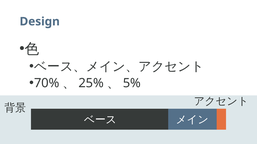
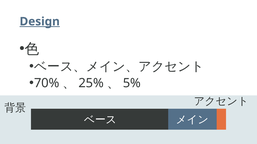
Design underline: none -> present
